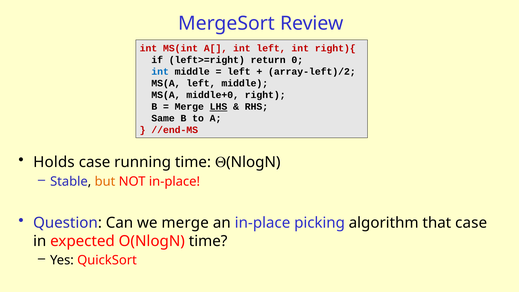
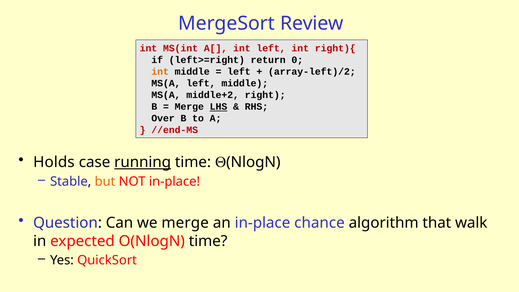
int at (160, 72) colour: blue -> orange
middle+0: middle+0 -> middle+2
Same: Same -> Over
running underline: none -> present
picking: picking -> chance
that case: case -> walk
